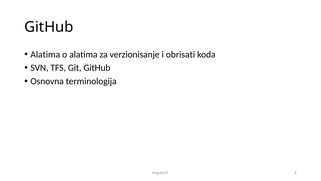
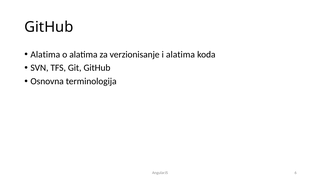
i obrisati: obrisati -> alatima
